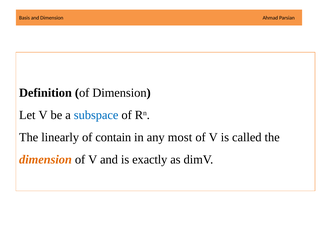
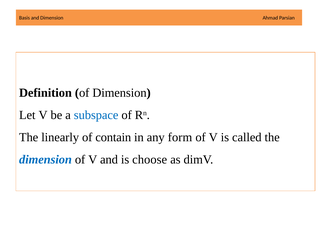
most: most -> form
dimension at (45, 159) colour: orange -> blue
exactly: exactly -> choose
